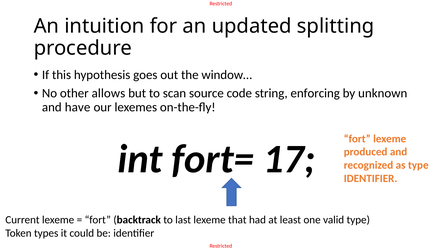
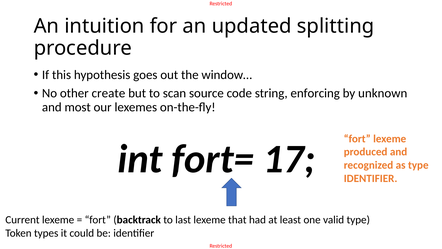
allows: allows -> create
have: have -> most
